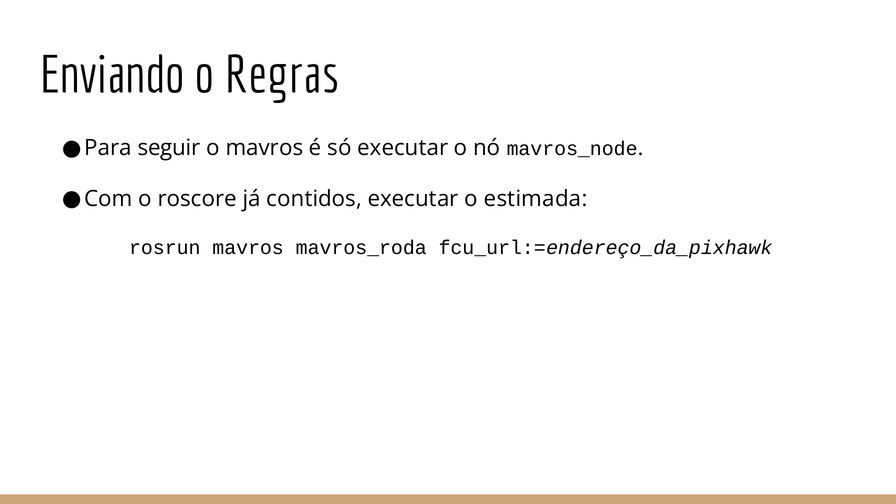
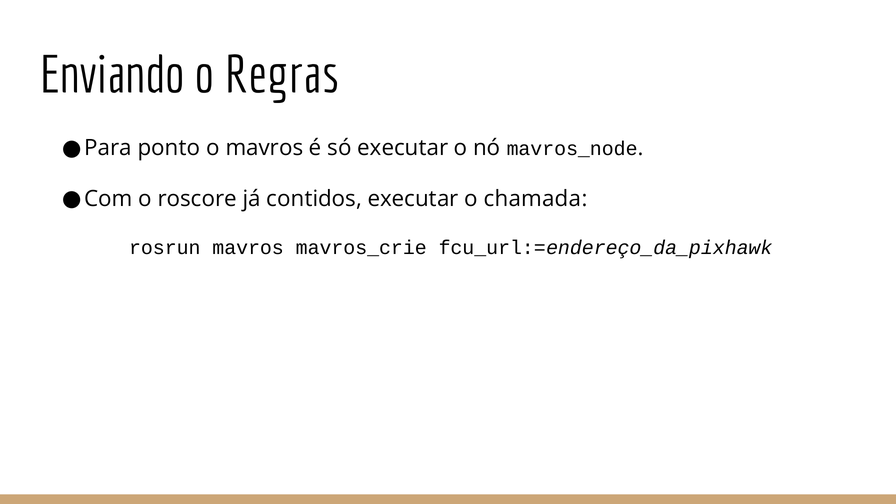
seguir: seguir -> ponto
estimada: estimada -> chamada
mavros_roda: mavros_roda -> mavros_crie
